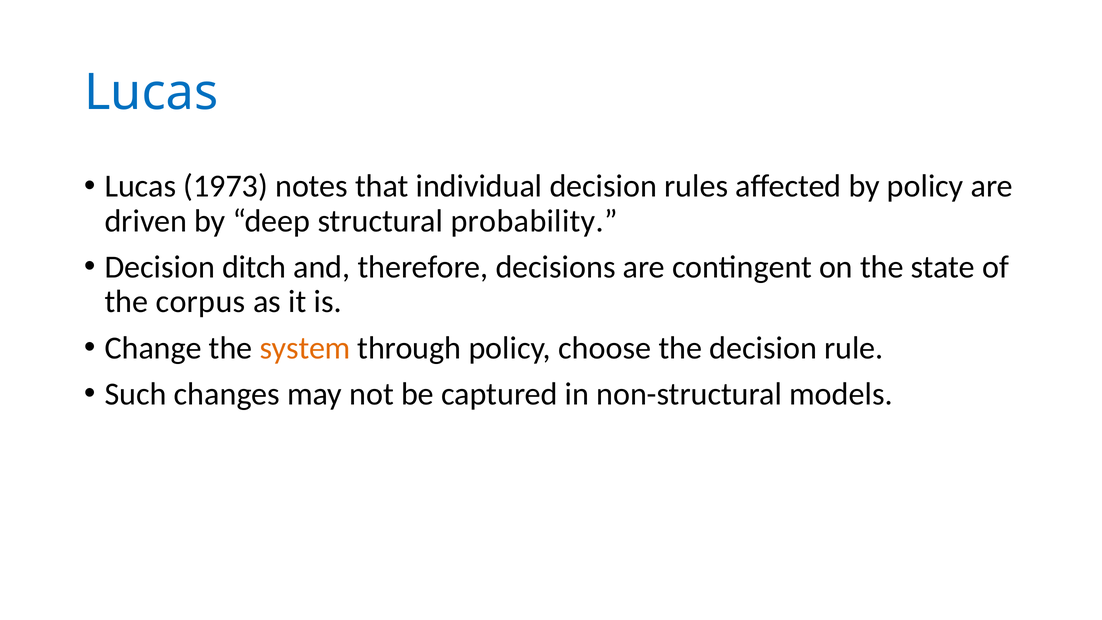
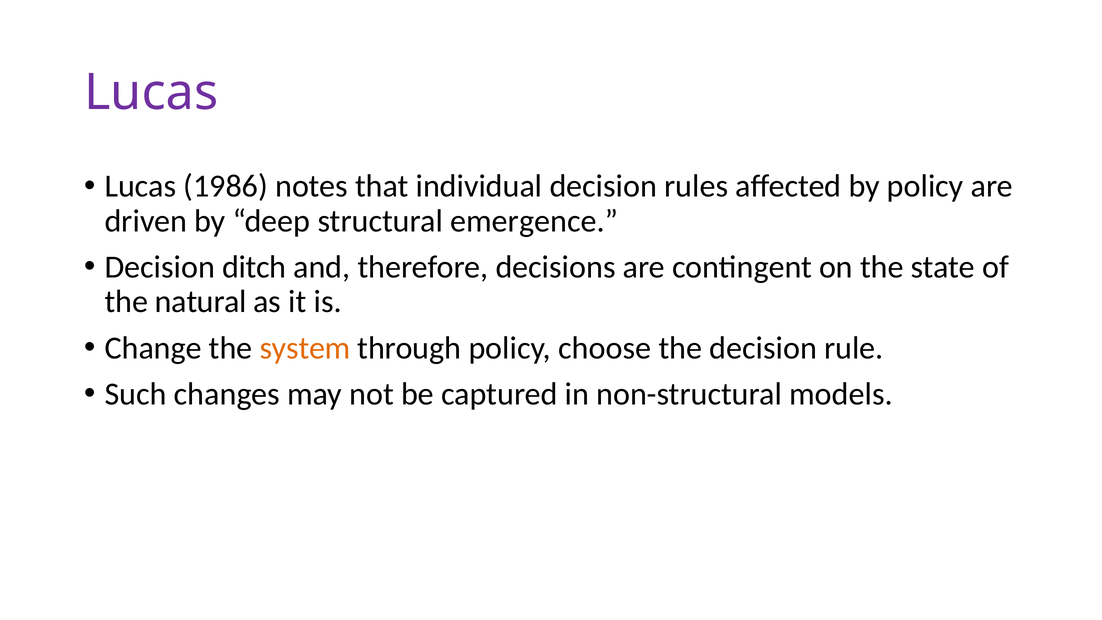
Lucas at (151, 93) colour: blue -> purple
1973: 1973 -> 1986
probability: probability -> emergence
corpus: corpus -> natural
